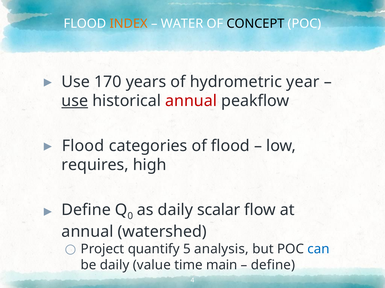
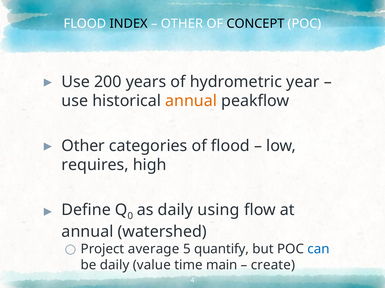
INDEX colour: orange -> black
WATER at (182, 24): WATER -> OTHER
170: 170 -> 200
use at (75, 101) underline: present -> none
annual at (191, 101) colour: red -> orange
Flood at (83, 146): Flood -> Other
scalar: scalar -> using
quantify: quantify -> average
analysis: analysis -> quantify
define at (273, 266): define -> create
